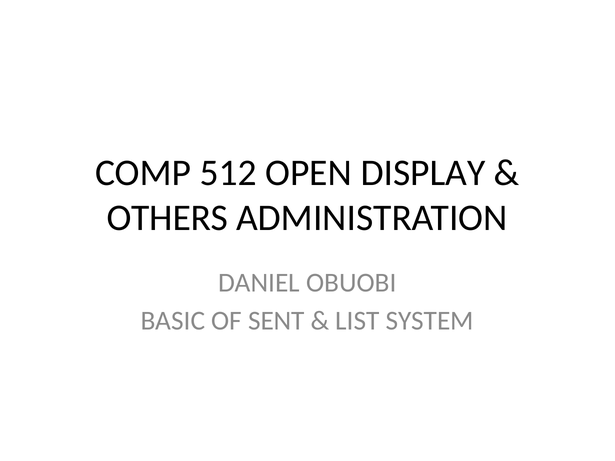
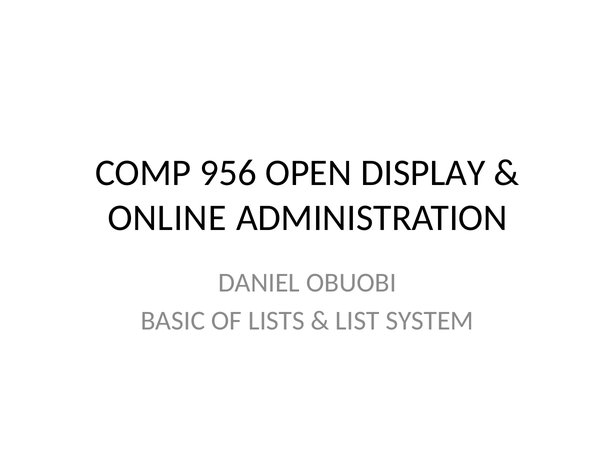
512: 512 -> 956
OTHERS: OTHERS -> ONLINE
SENT: SENT -> LISTS
